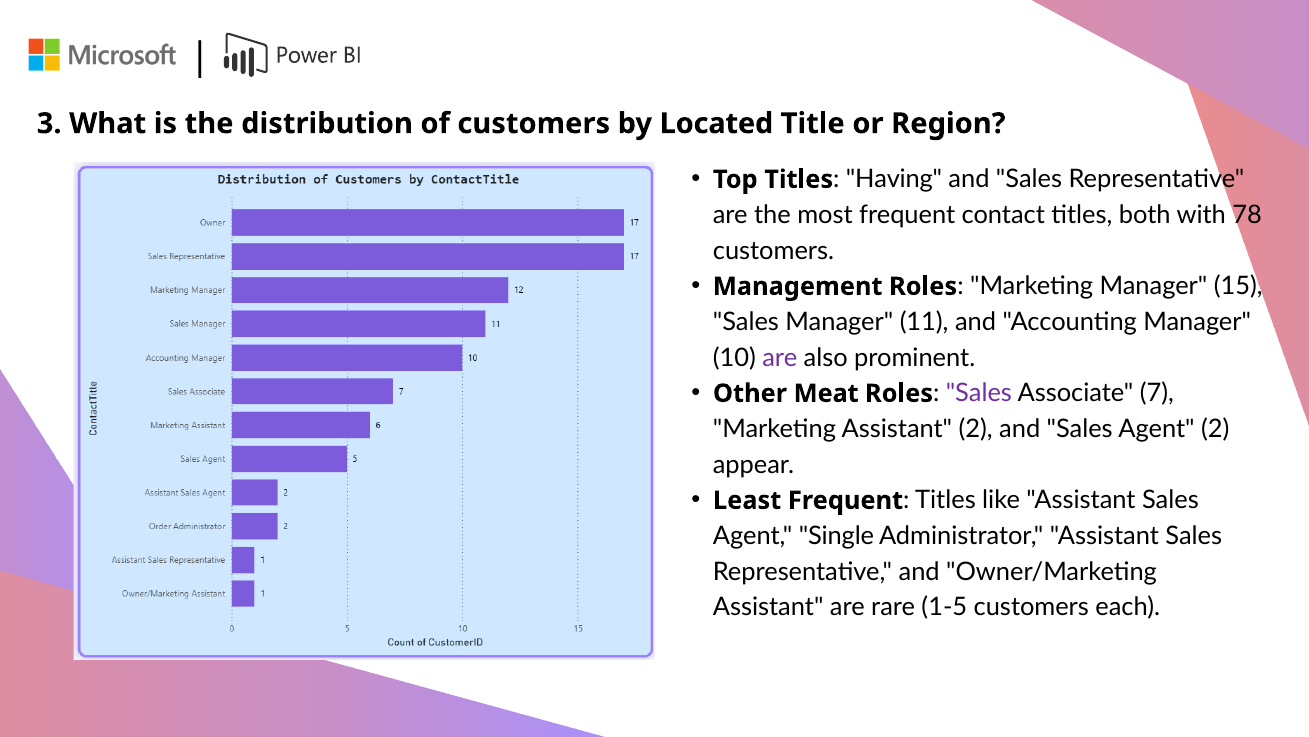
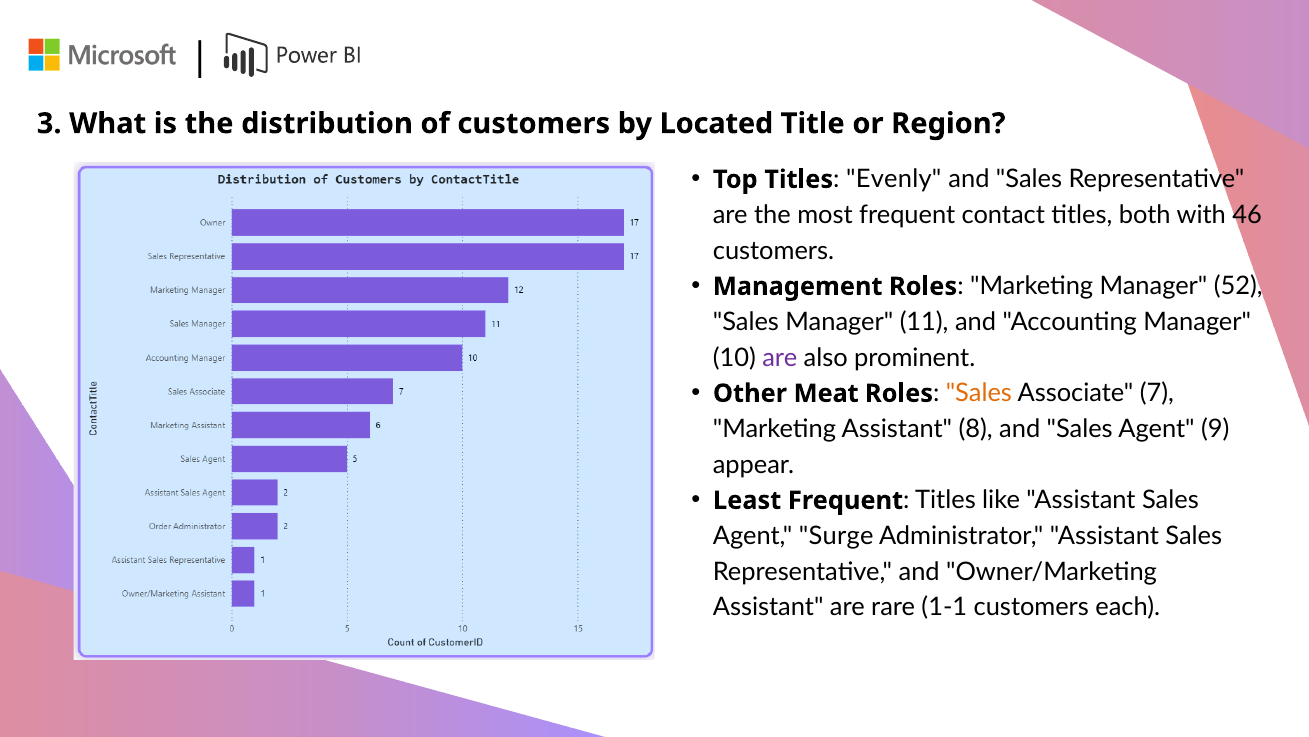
Having: Having -> Evenly
78: 78 -> 46
15: 15 -> 52
Sales at (979, 393) colour: purple -> orange
Assistant 2: 2 -> 8
Agent 2: 2 -> 9
Single: Single -> Surge
1-5: 1-5 -> 1-1
